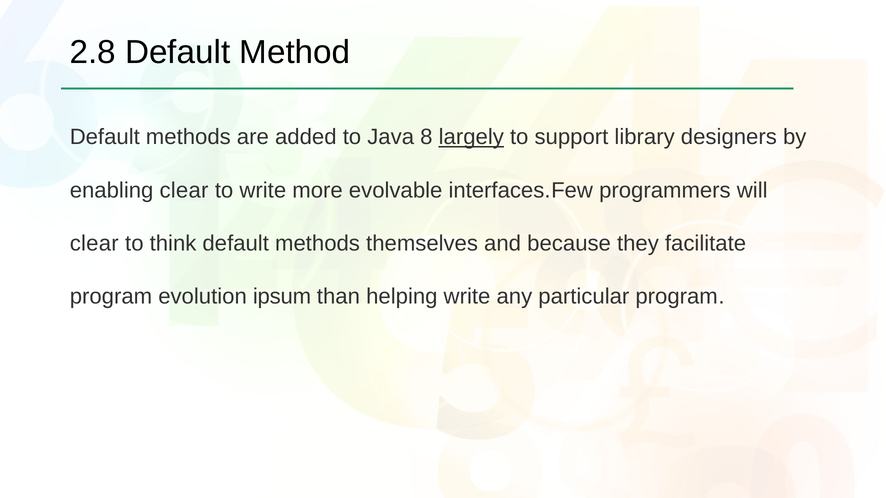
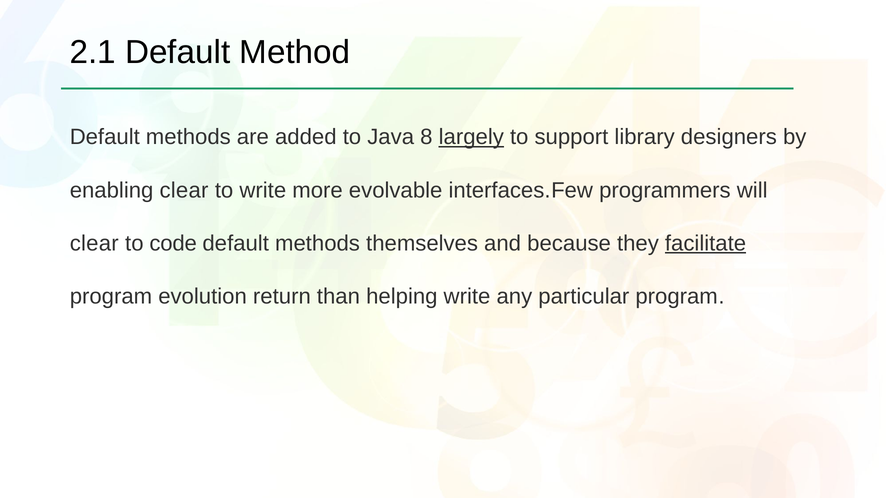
2.8: 2.8 -> 2.1
think: think -> code
facilitate underline: none -> present
ipsum: ipsum -> return
